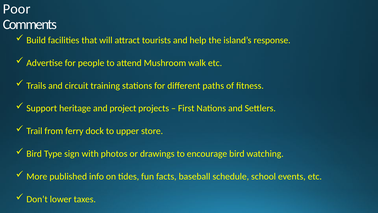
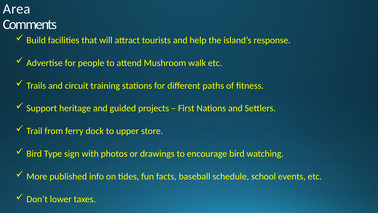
Poor: Poor -> Area
project: project -> guided
